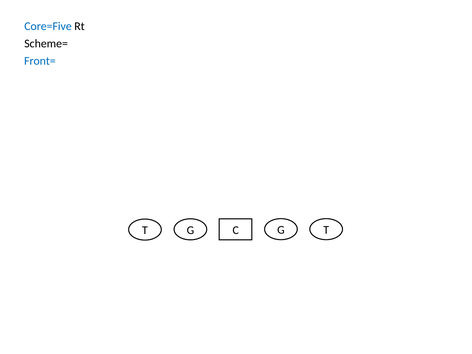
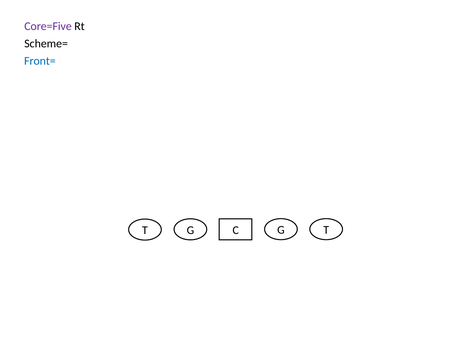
Core=Five colour: blue -> purple
